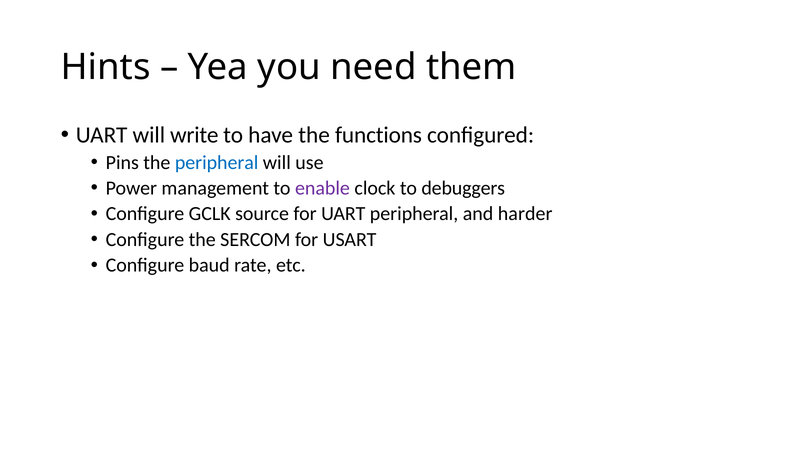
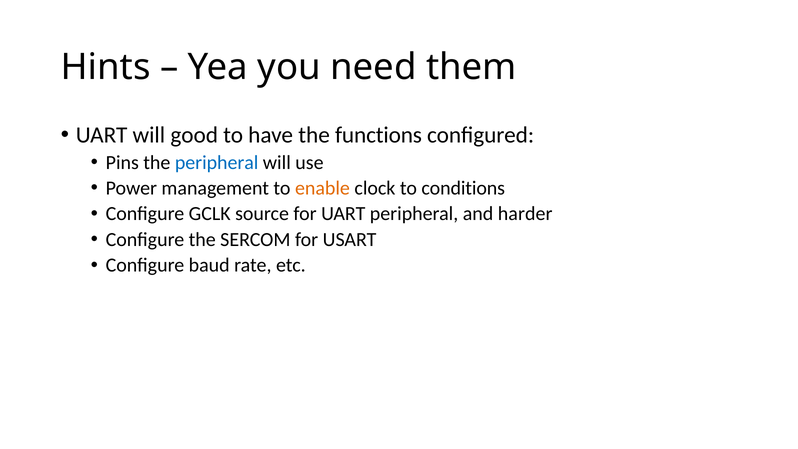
write: write -> good
enable colour: purple -> orange
debuggers: debuggers -> conditions
